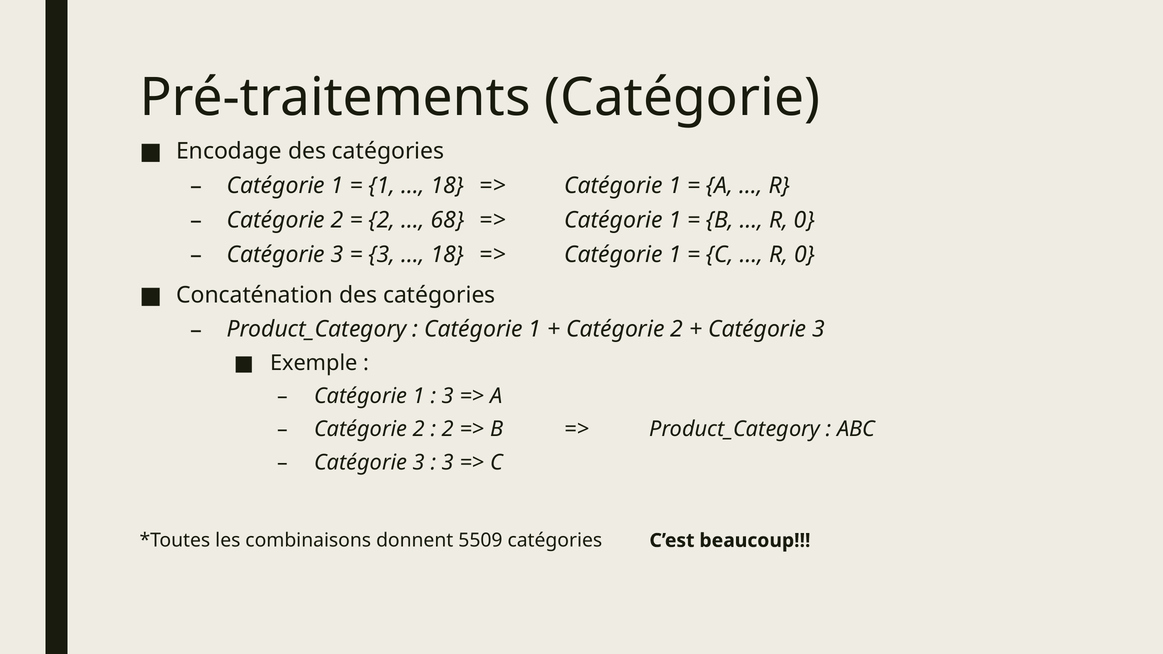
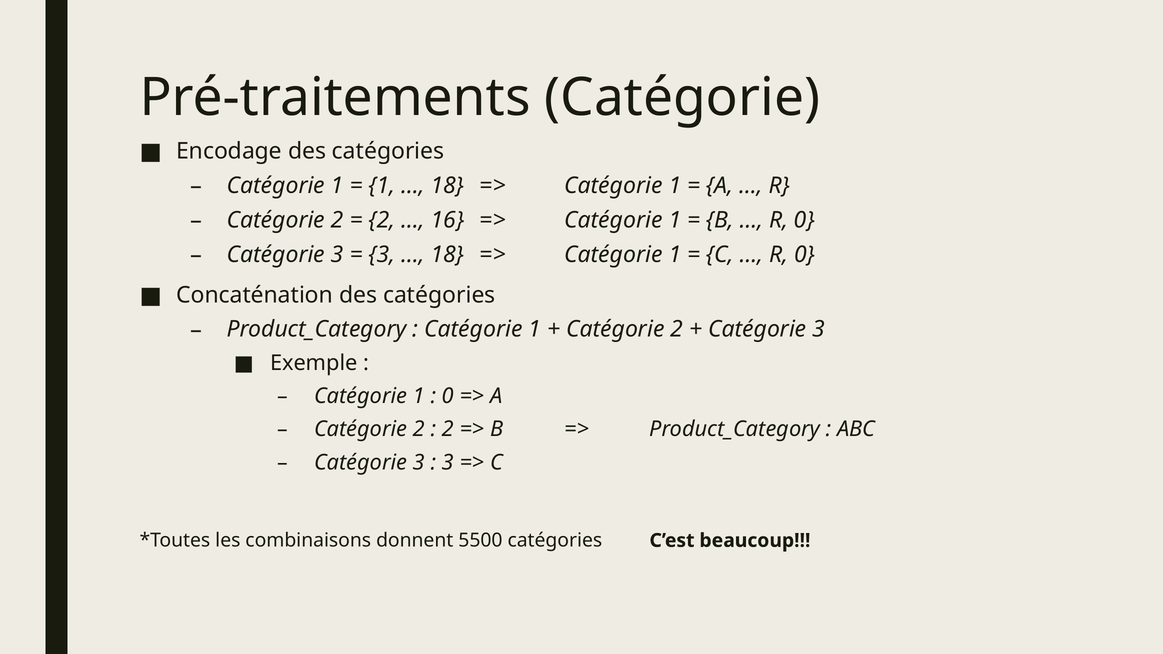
68: 68 -> 16
3 at (448, 396): 3 -> 0
5509: 5509 -> 5500
